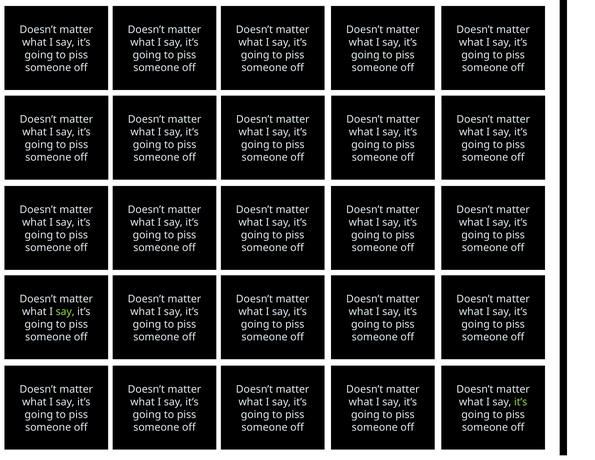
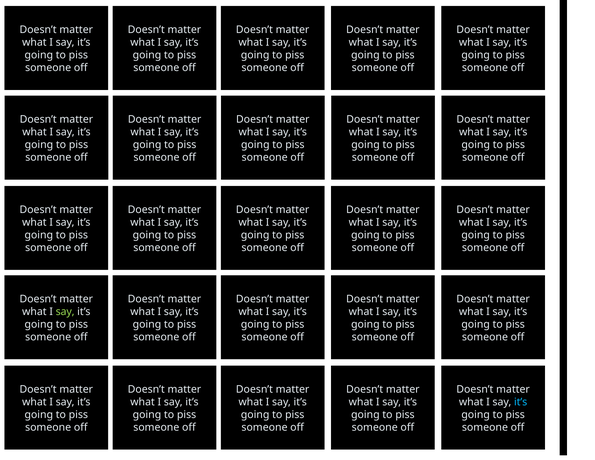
it’s at (521, 402) colour: light green -> light blue
